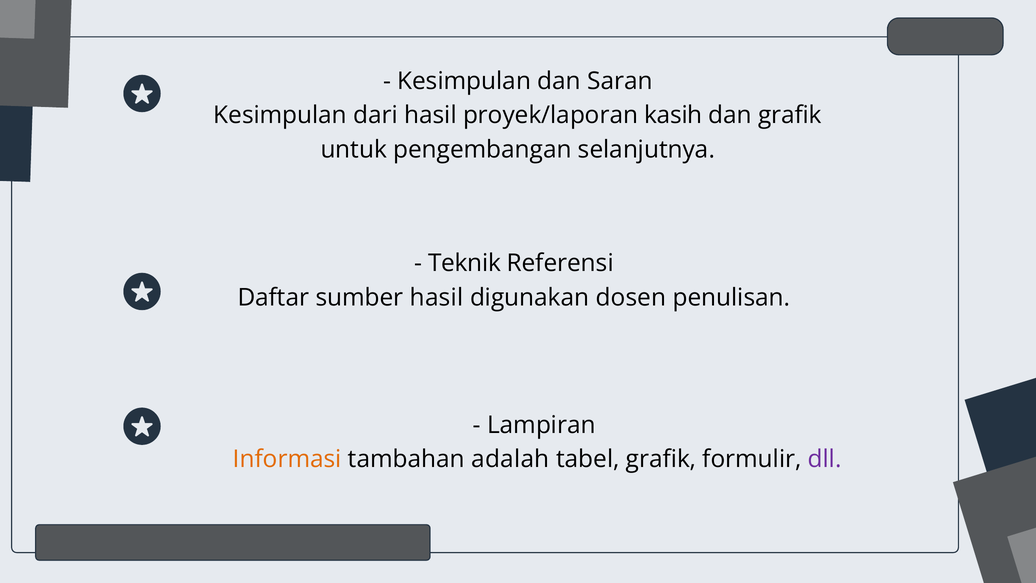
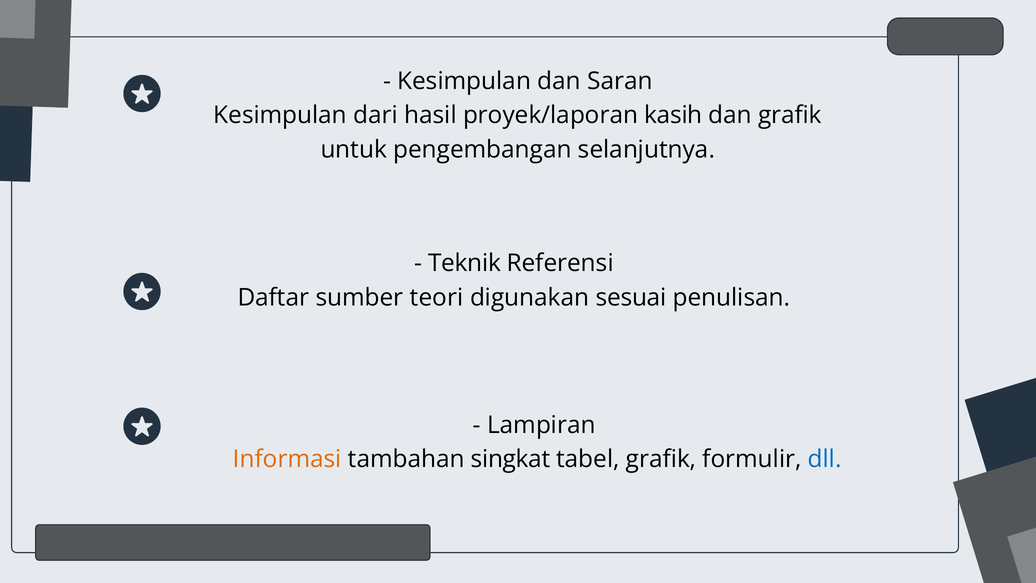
sumber hasil: hasil -> teori
dosen: dosen -> sesuai
adalah: adalah -> singkat
dll colour: purple -> blue
